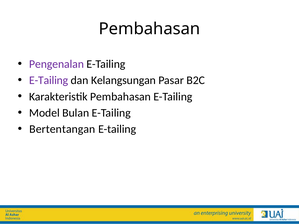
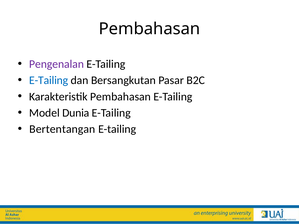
E-Tailing at (49, 80) colour: purple -> blue
Kelangsungan: Kelangsungan -> Bersangkutan
Bulan: Bulan -> Dunia
